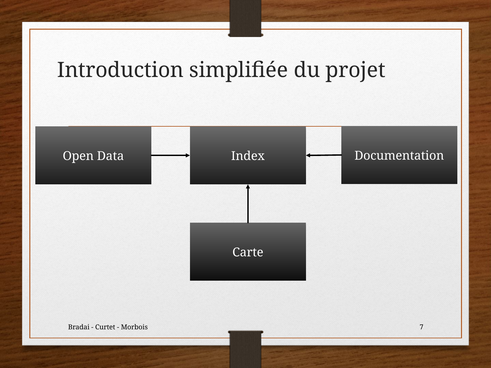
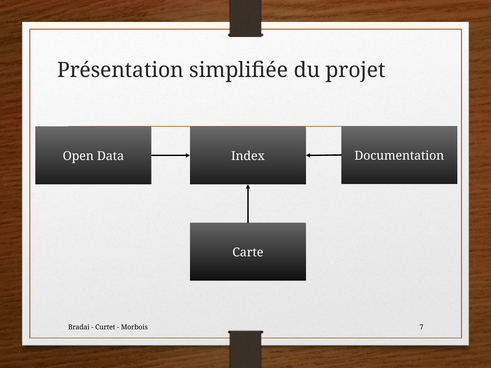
Introduction: Introduction -> Présentation
